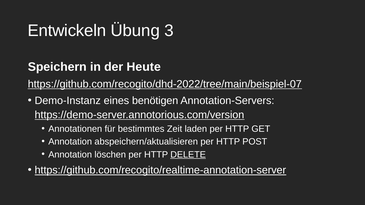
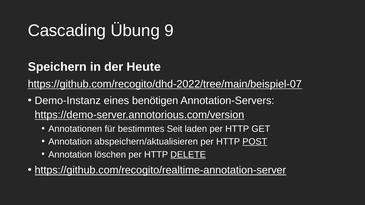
Entwickeln: Entwickeln -> Cascading
3: 3 -> 9
Zeit: Zeit -> Seit
POST underline: none -> present
